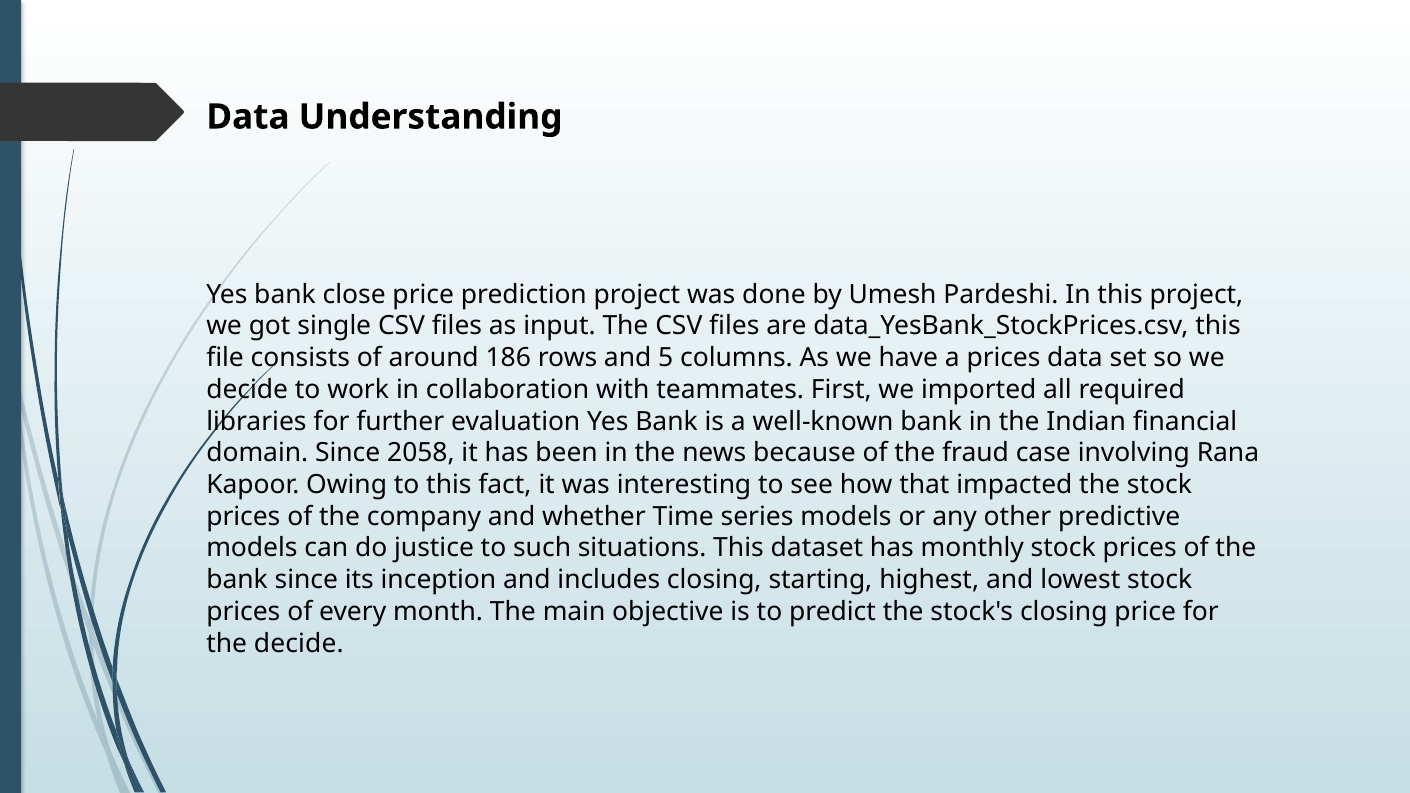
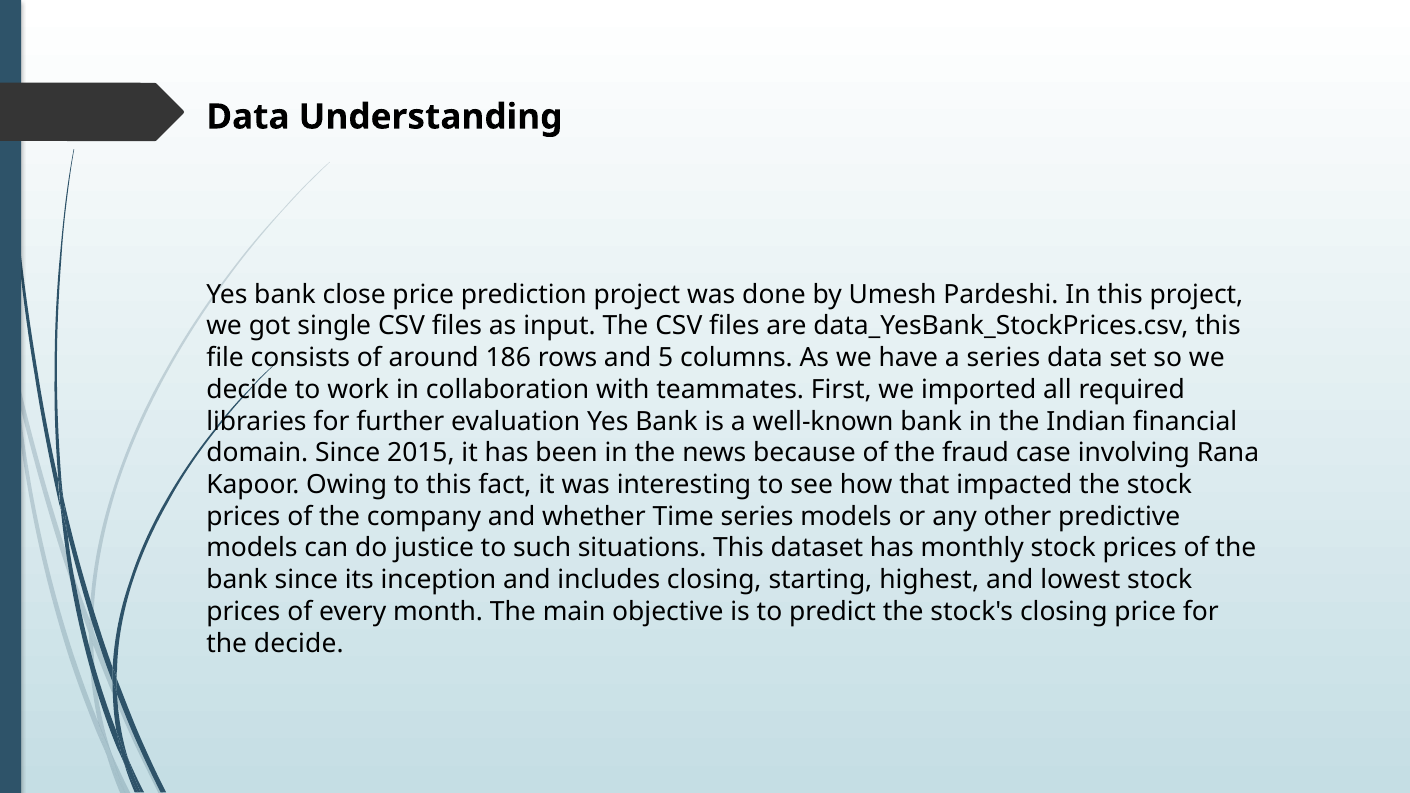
a prices: prices -> series
2058: 2058 -> 2015
